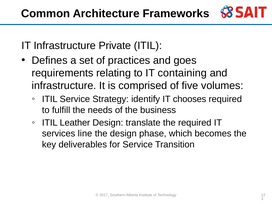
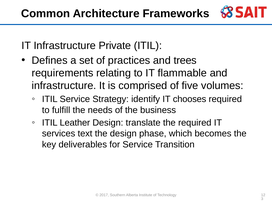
goes: goes -> trees
containing: containing -> flammable
line: line -> text
